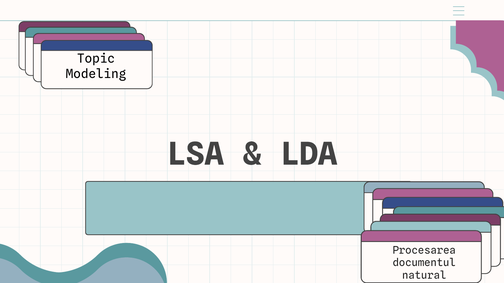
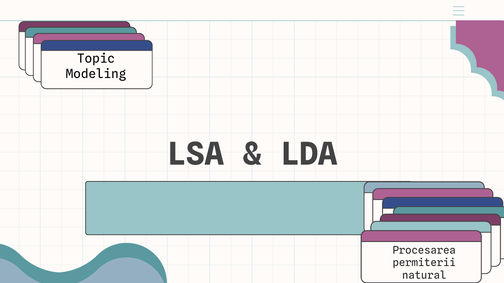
documentul: documentul -> permiterii
